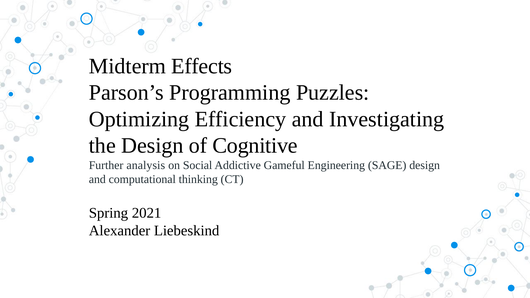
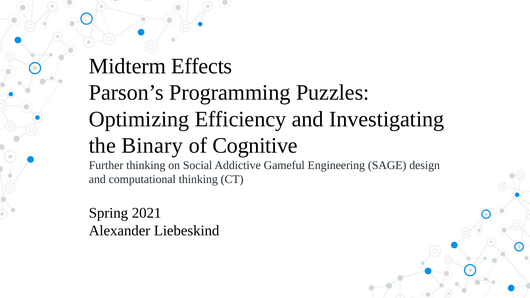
the Design: Design -> Binary
Further analysis: analysis -> thinking
